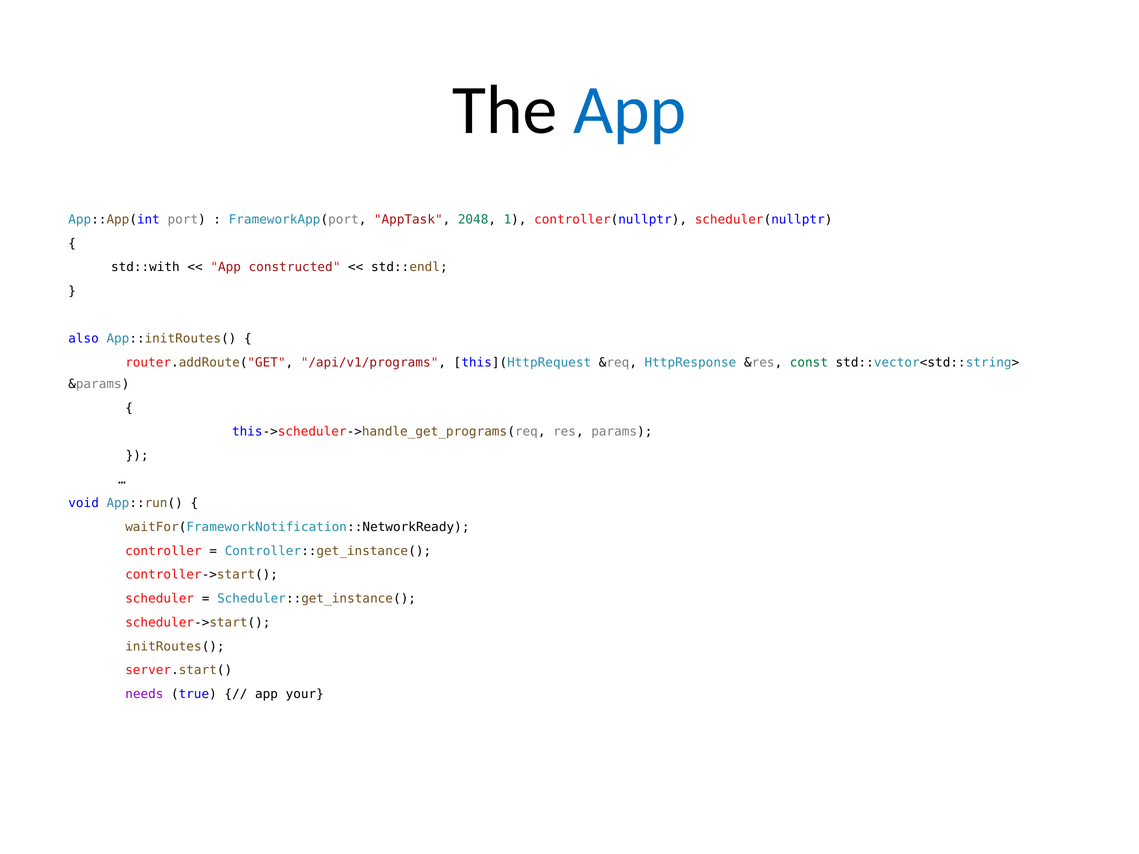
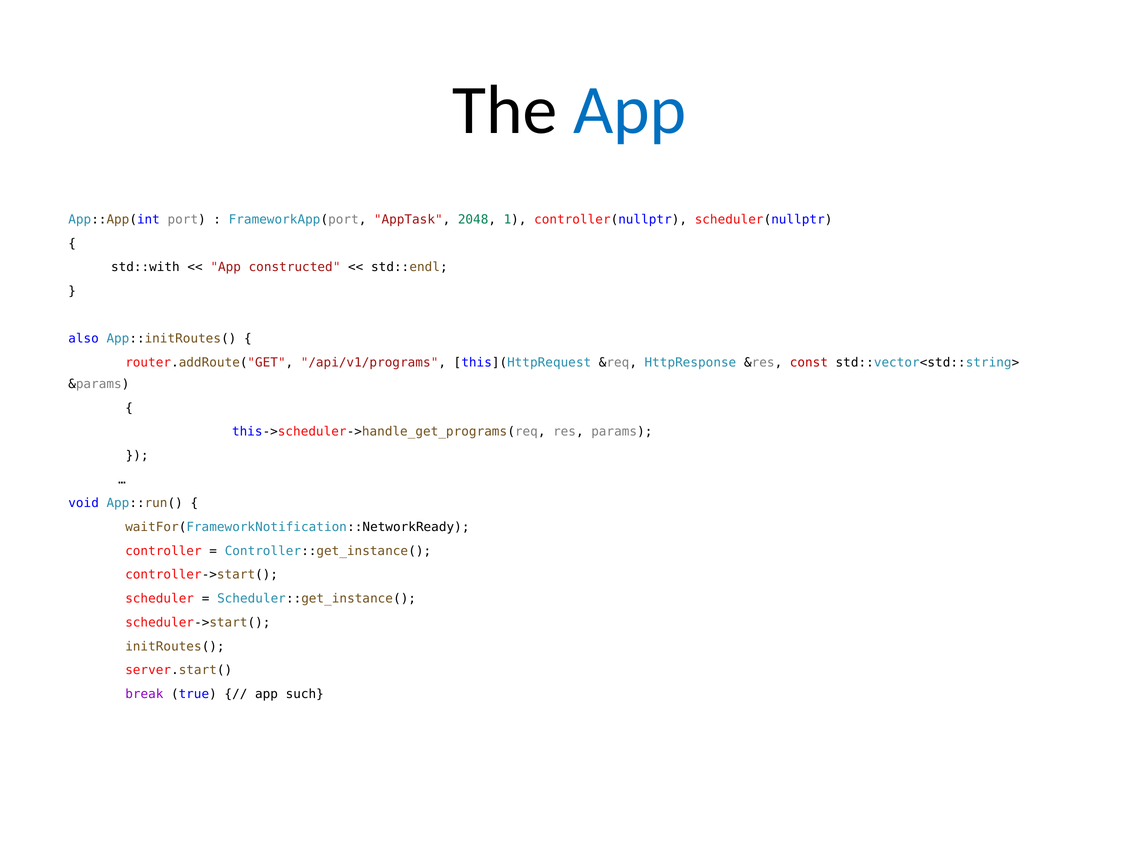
const colour: green -> red
needs: needs -> break
your: your -> such
